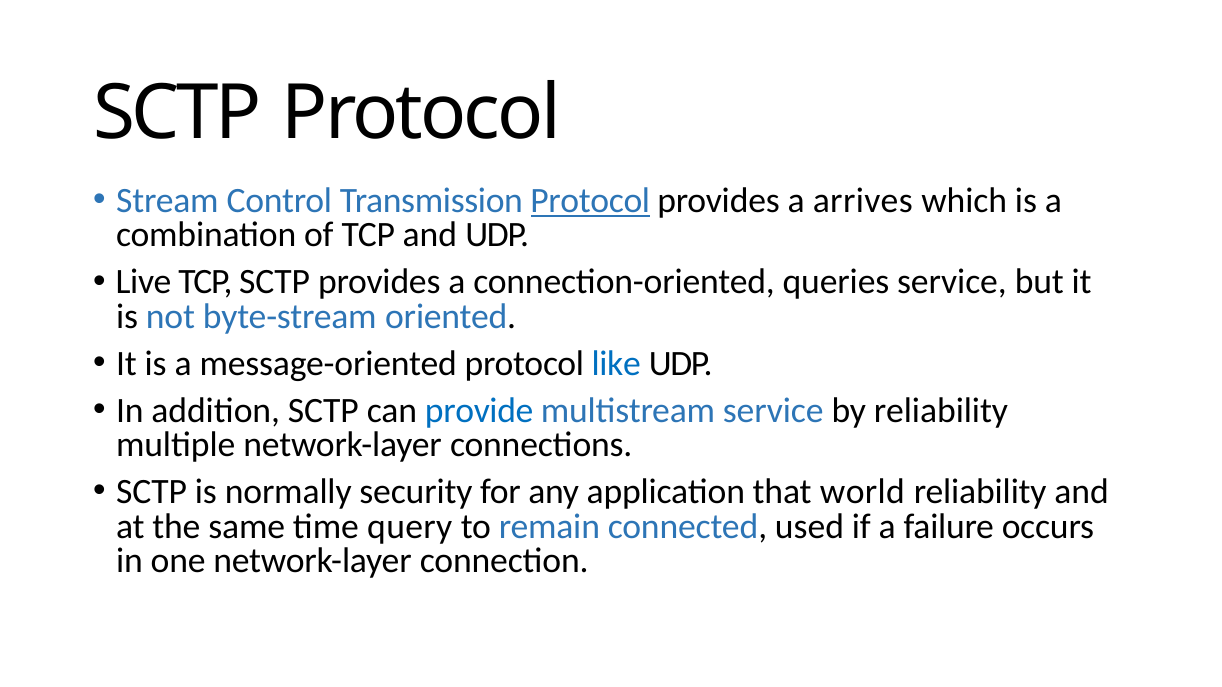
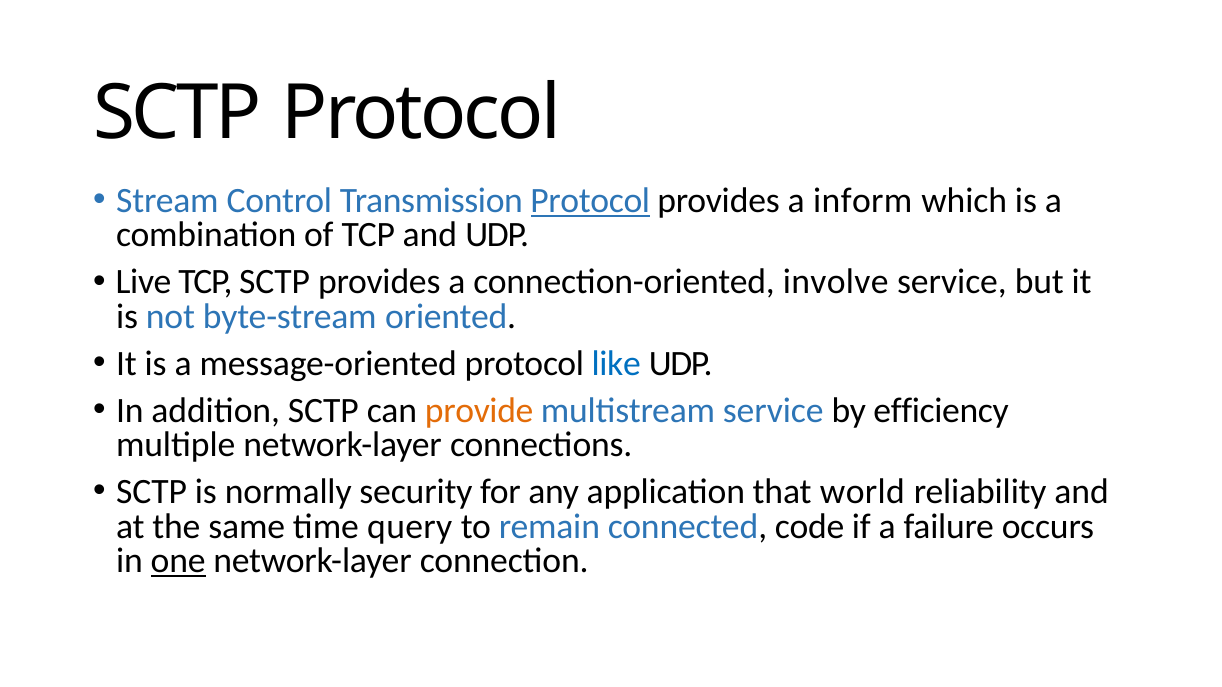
arrives: arrives -> inform
queries: queries -> involve
provide colour: blue -> orange
by reliability: reliability -> efficiency
used: used -> code
one underline: none -> present
